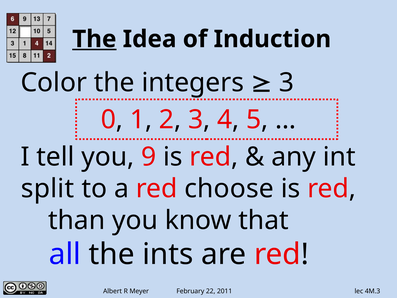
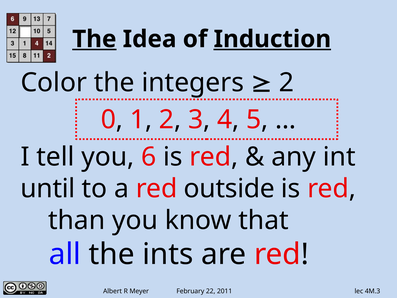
Induction underline: none -> present
3 at (286, 83): 3 -> 2
9: 9 -> 6
split: split -> until
choose: choose -> outside
